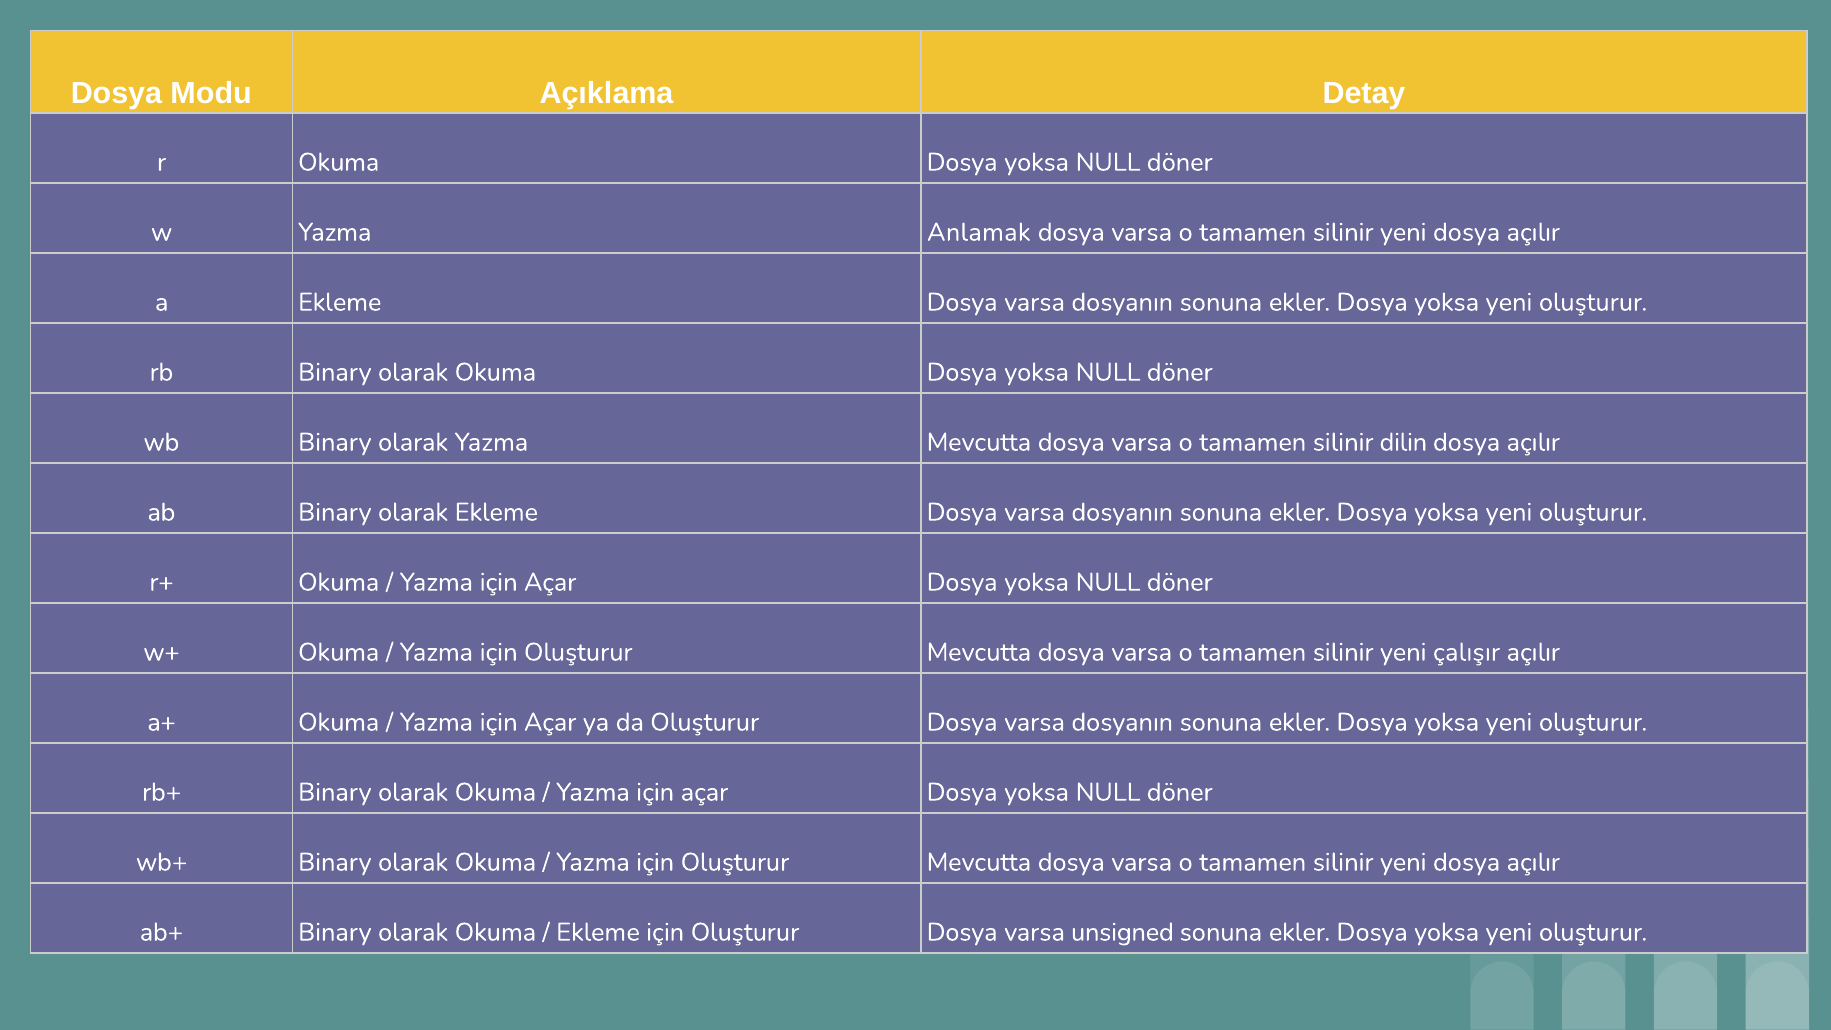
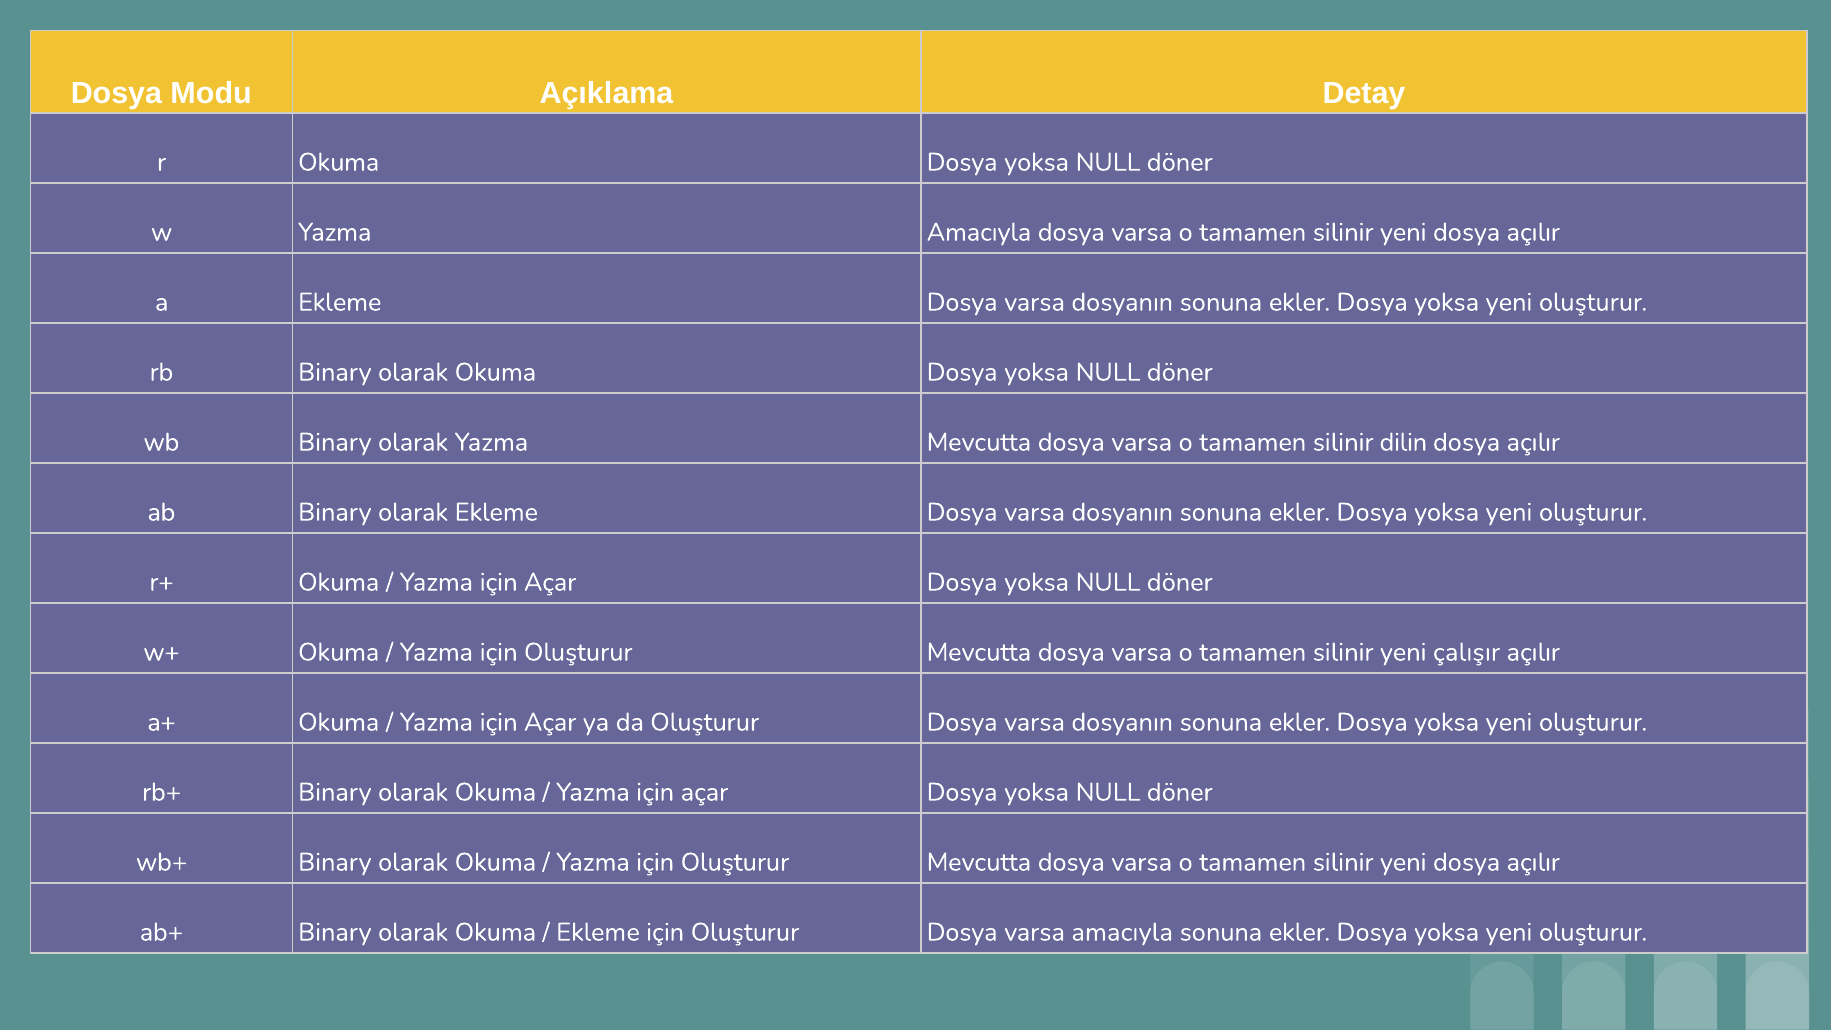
Yazma Anlamak: Anlamak -> Amacıyla
varsa unsigned: unsigned -> amacıyla
